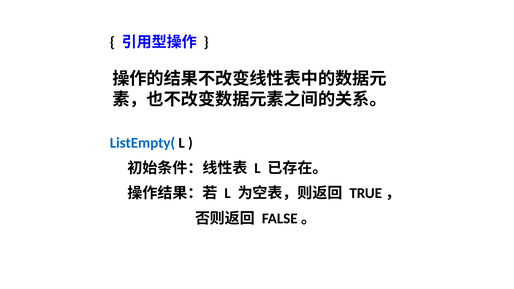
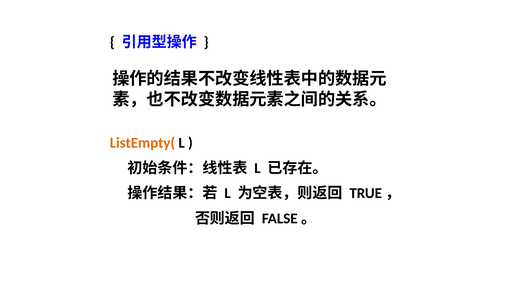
ListEmpty( colour: blue -> orange
